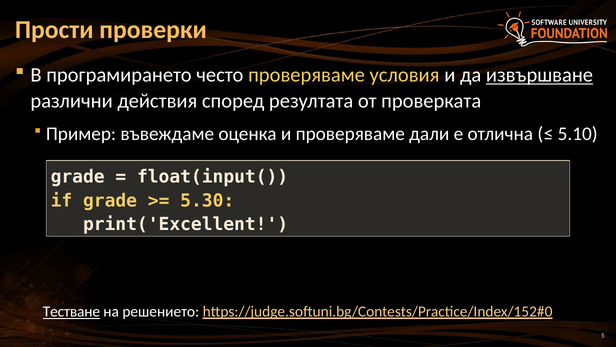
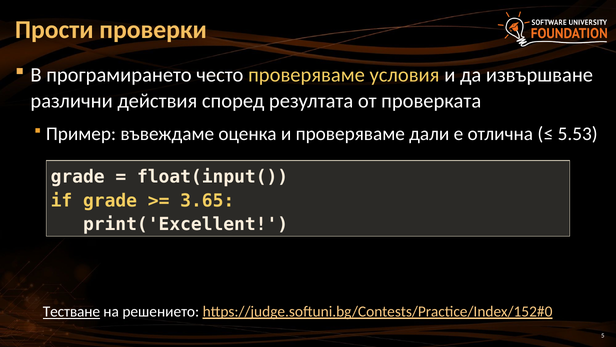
извършване underline: present -> none
5.10: 5.10 -> 5.53
5.30: 5.30 -> 3.65
